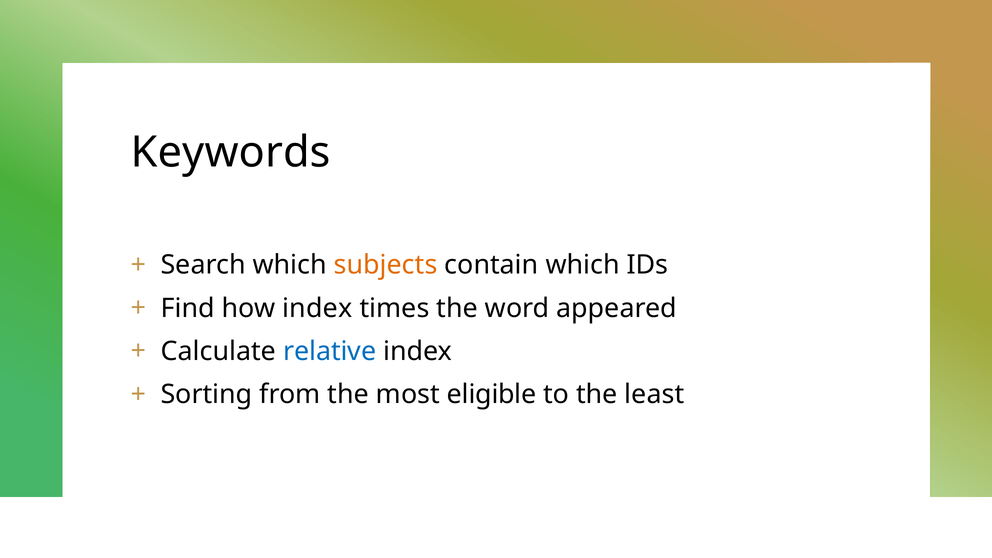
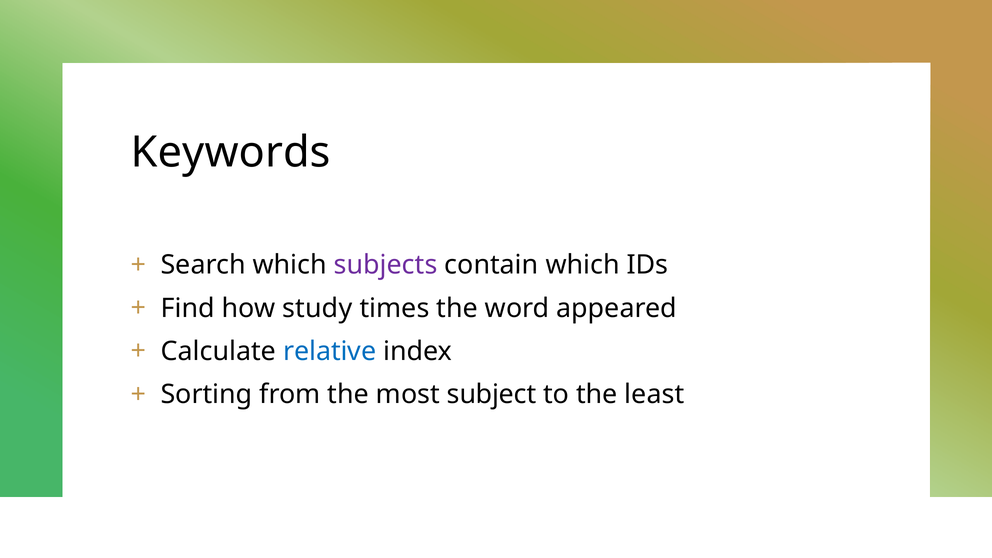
subjects colour: orange -> purple
how index: index -> study
eligible: eligible -> subject
